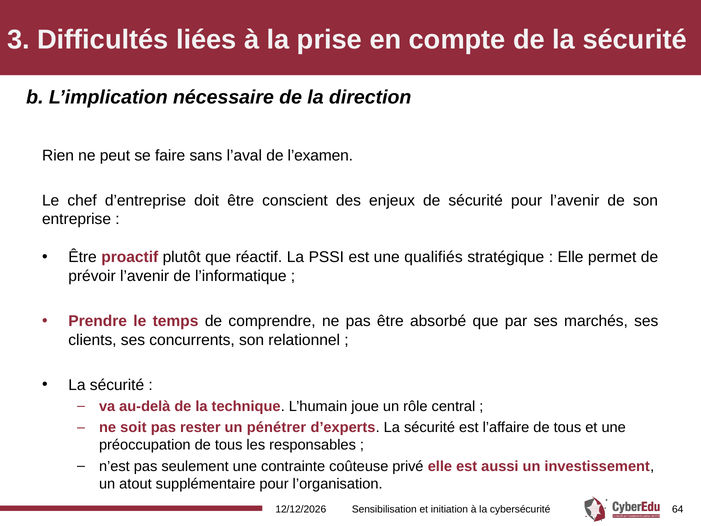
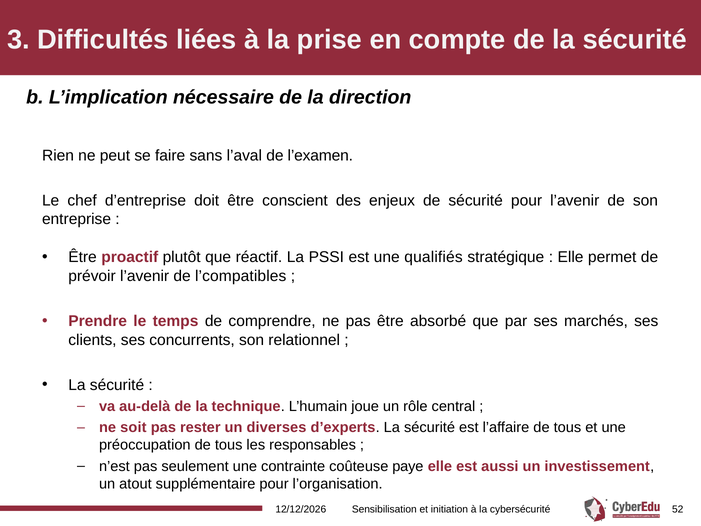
l’informatique: l’informatique -> l’compatibles
pénétrer: pénétrer -> diverses
privé: privé -> paye
64: 64 -> 52
